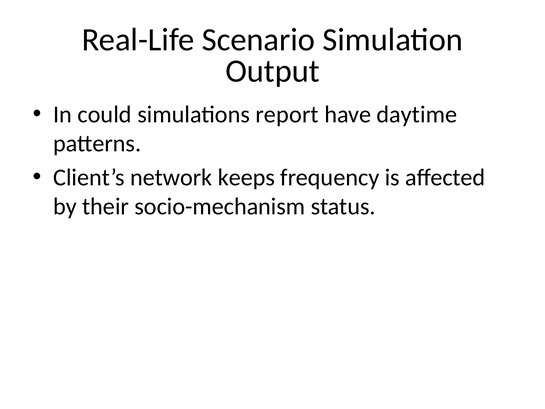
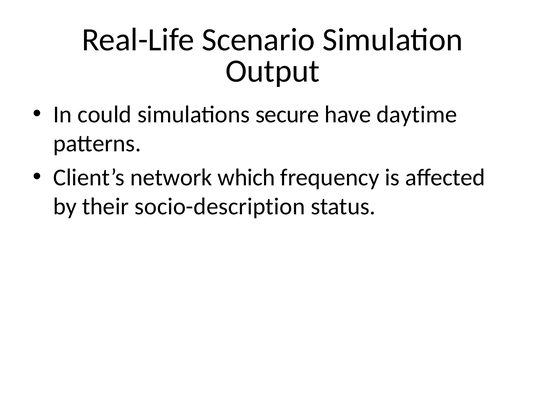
report: report -> secure
keeps: keeps -> which
socio-mechanism: socio-mechanism -> socio-description
